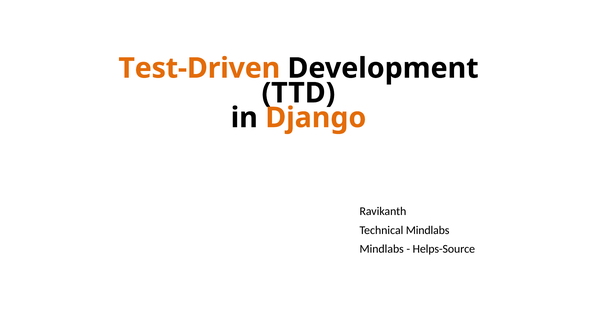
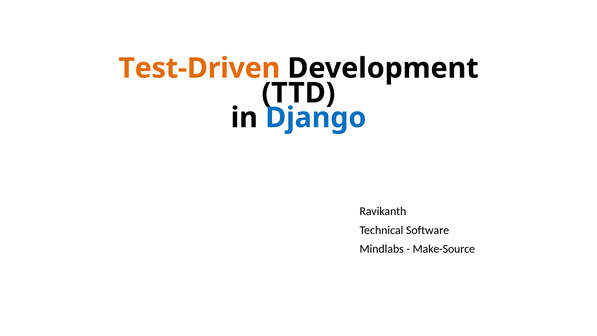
Django colour: orange -> blue
Technical Mindlabs: Mindlabs -> Software
Helps-Source: Helps-Source -> Make-Source
